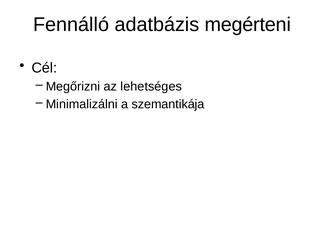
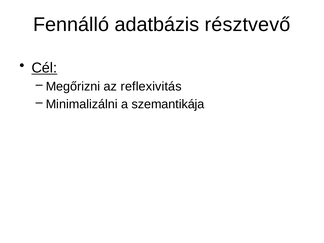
megérteni: megérteni -> résztvevő
Cél underline: none -> present
lehetséges: lehetséges -> reflexivitás
